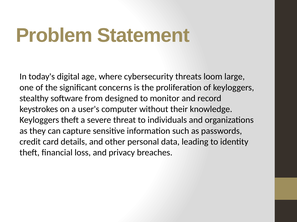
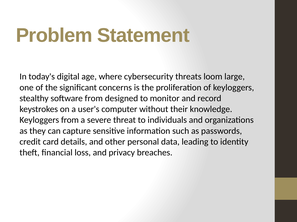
Keyloggers theft: theft -> from
